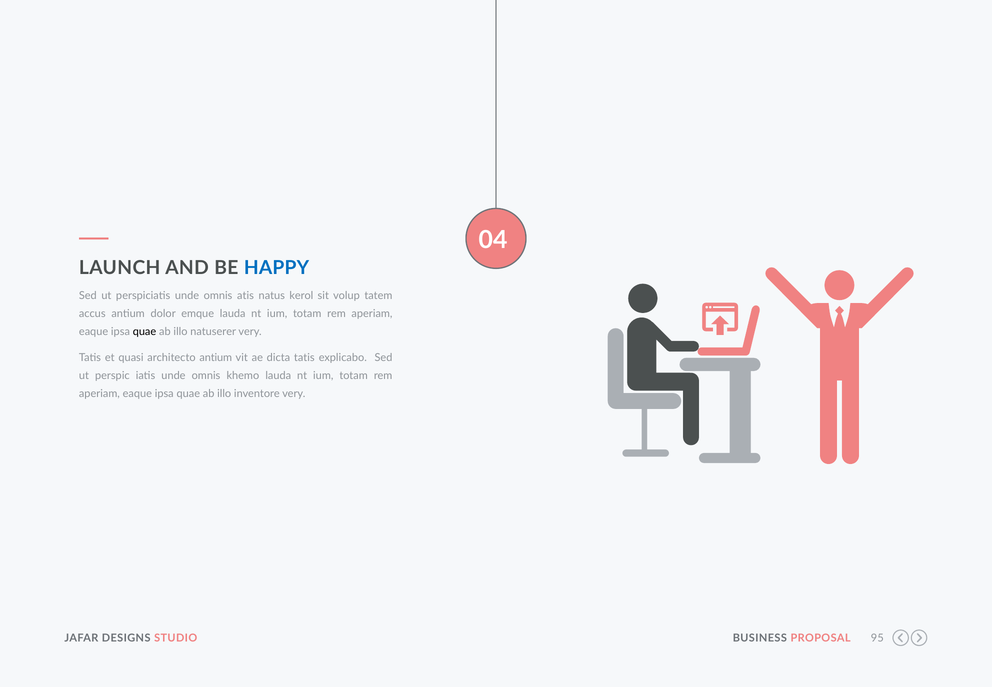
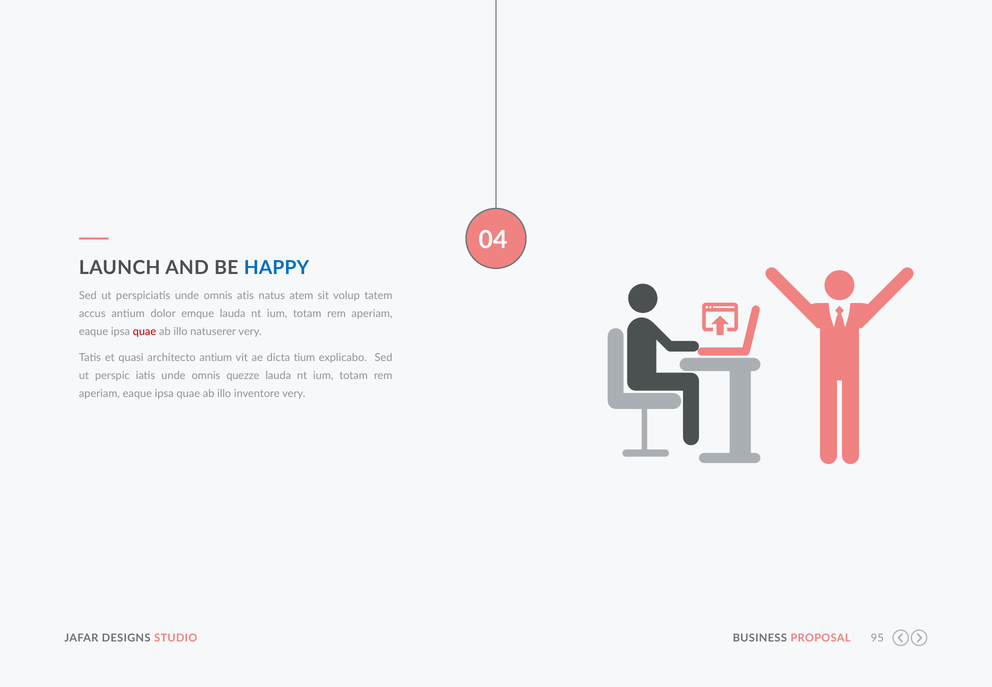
kerol: kerol -> atem
quae at (144, 332) colour: black -> red
dicta tatis: tatis -> tium
khemo: khemo -> quezze
